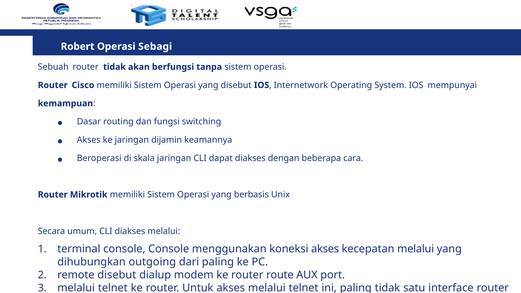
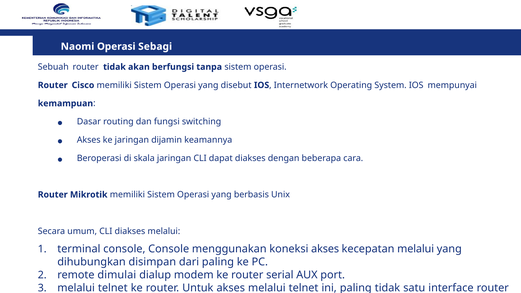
Robert: Robert -> Naomi
outgoing: outgoing -> disimpan
remote disebut: disebut -> dimulai
route: route -> serial
